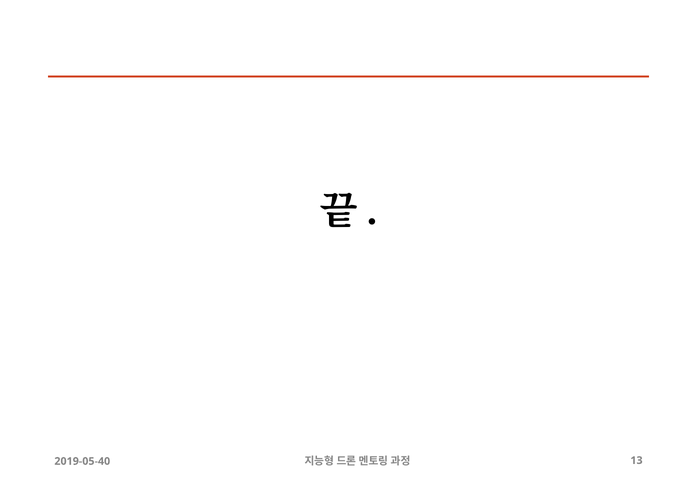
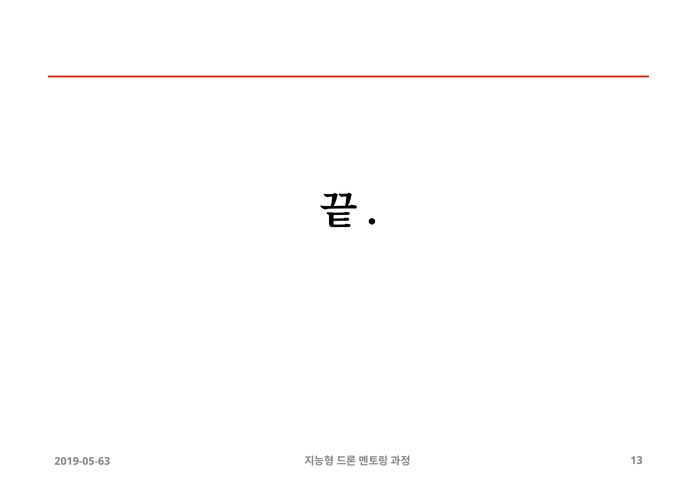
2019-05-40: 2019-05-40 -> 2019-05-63
